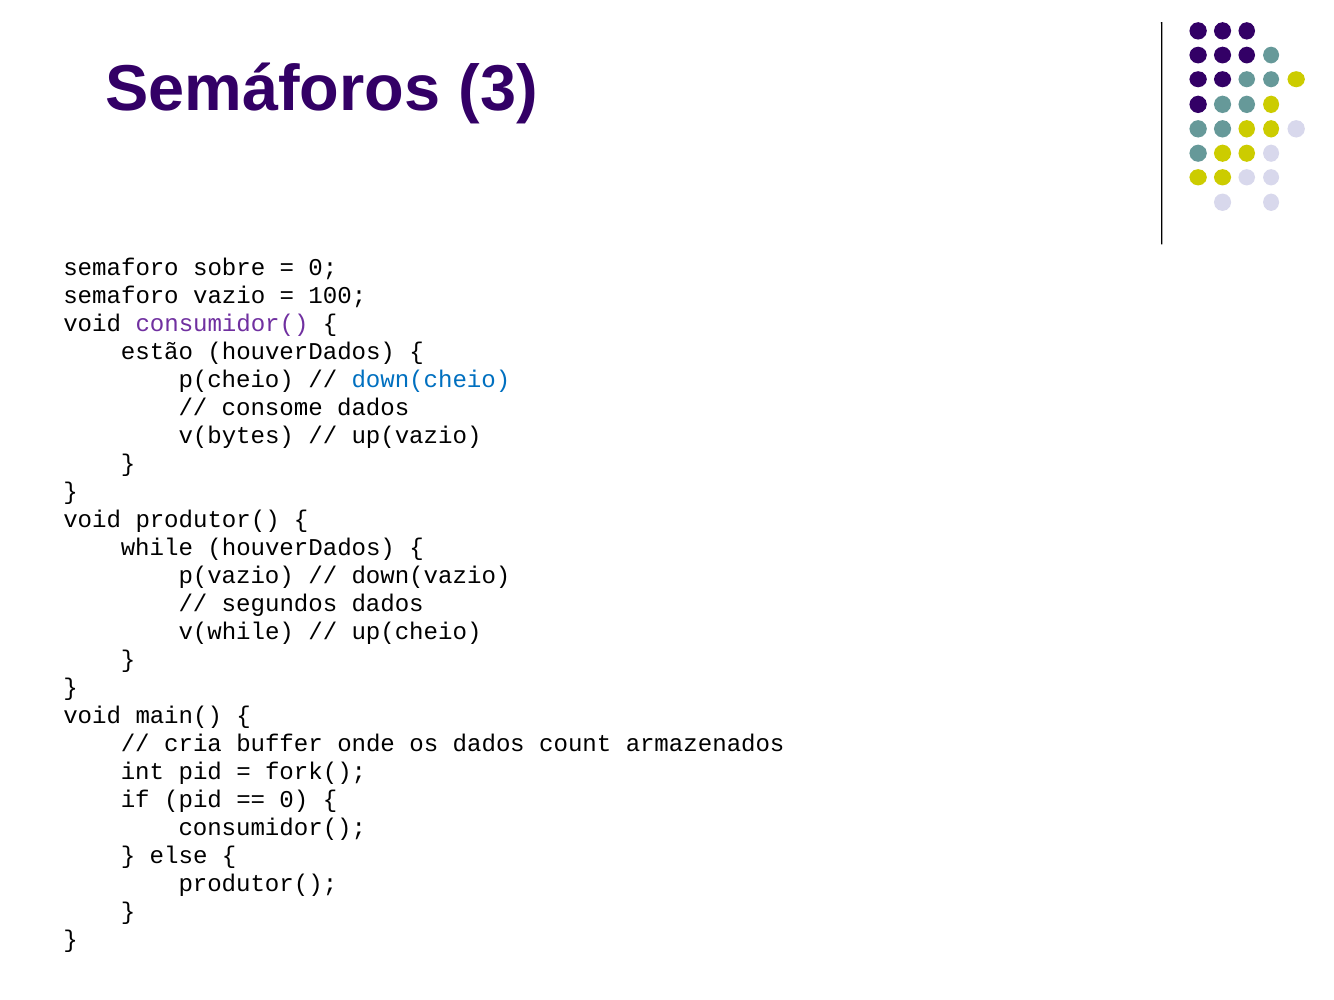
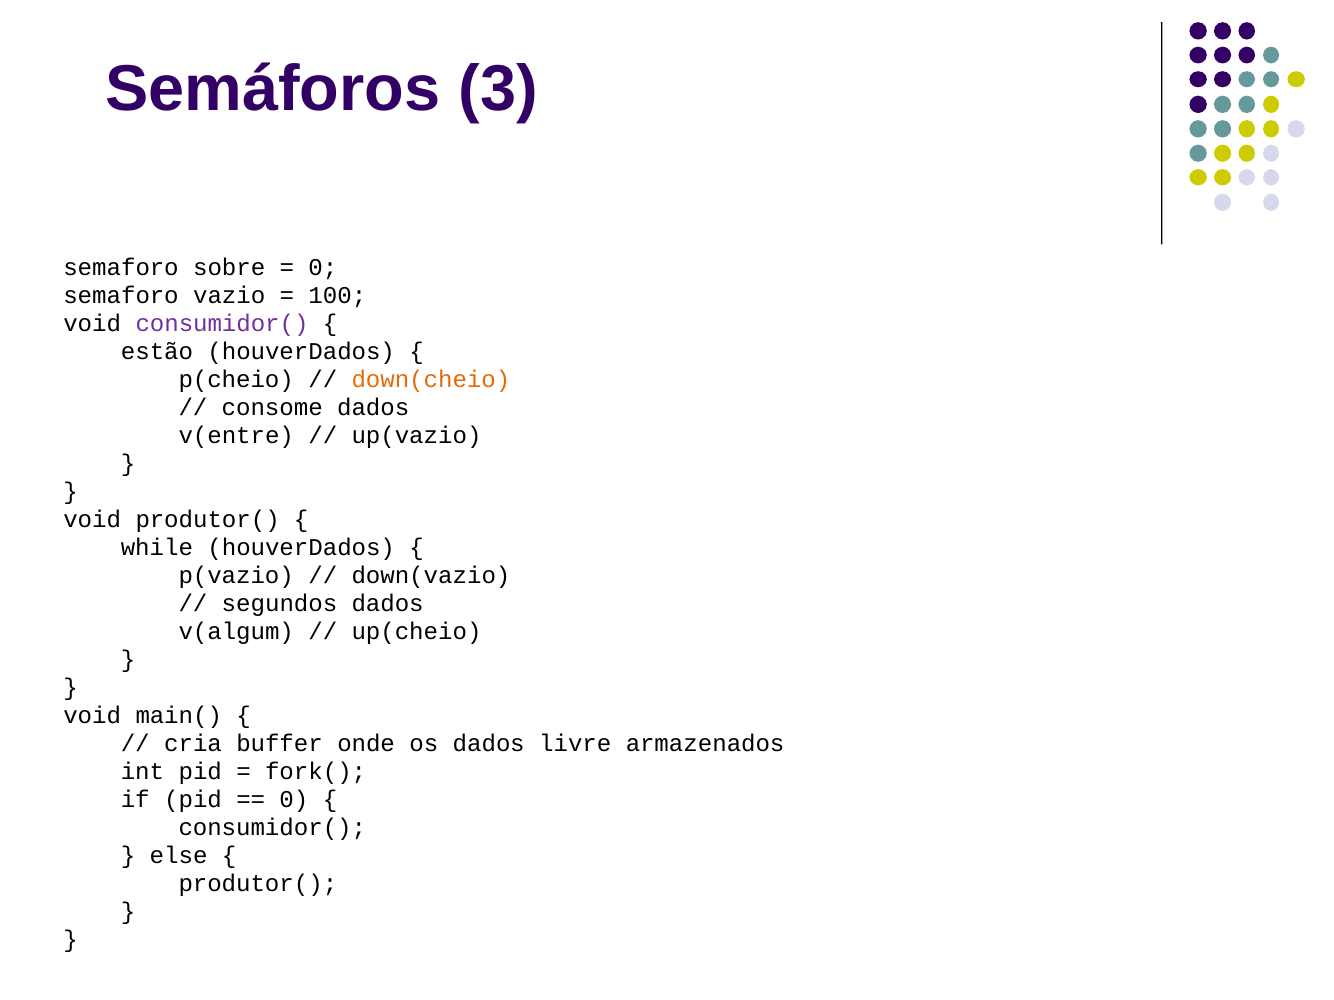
down(cheio colour: blue -> orange
v(bytes: v(bytes -> v(entre
v(while: v(while -> v(algum
count: count -> livre
